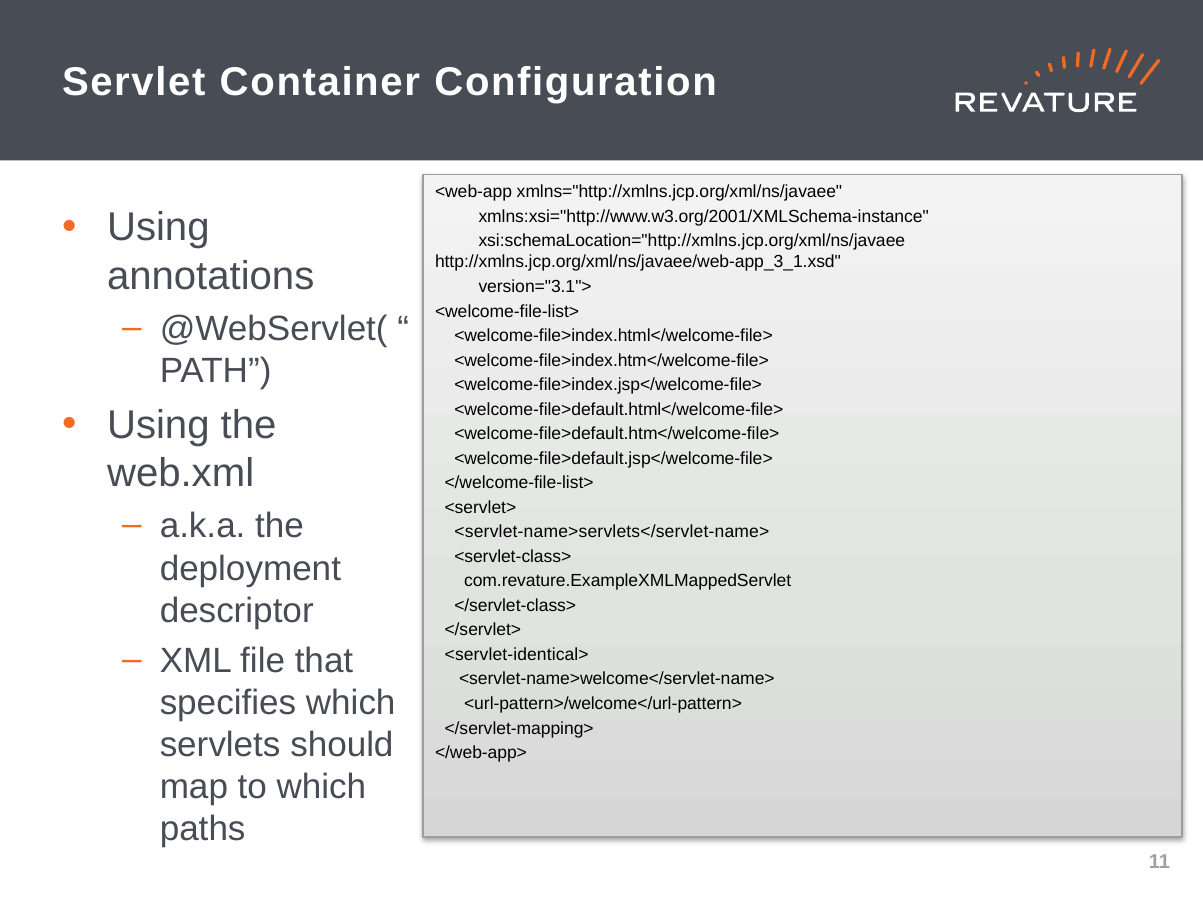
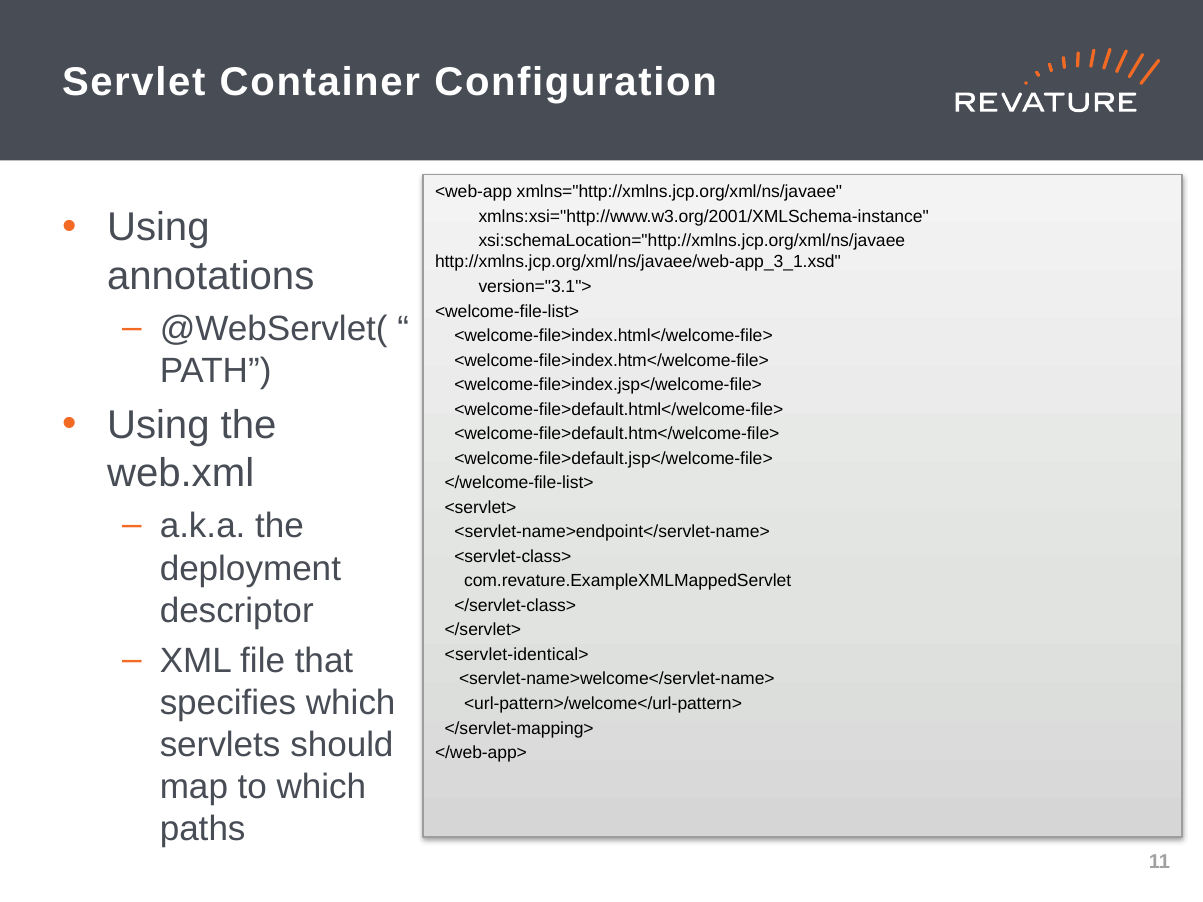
<servlet-name>servlets</servlet-name>: <servlet-name>servlets</servlet-name> -> <servlet-name>endpoint</servlet-name>
